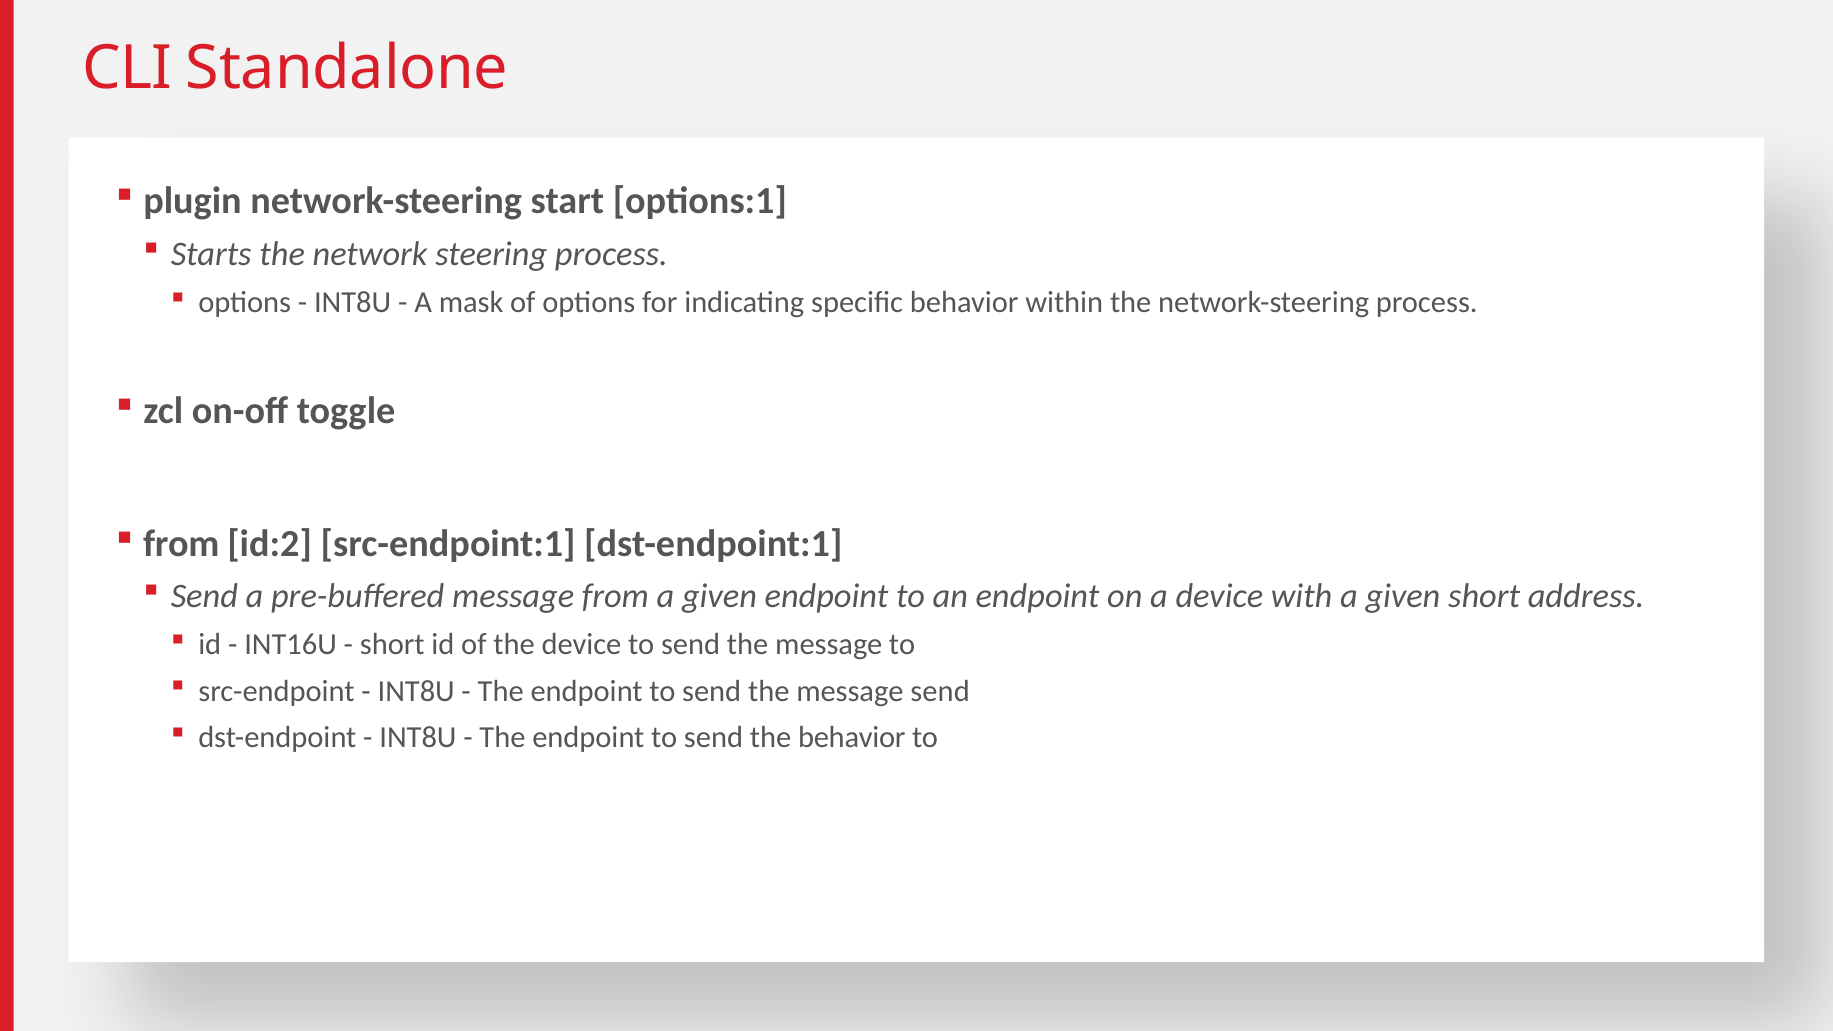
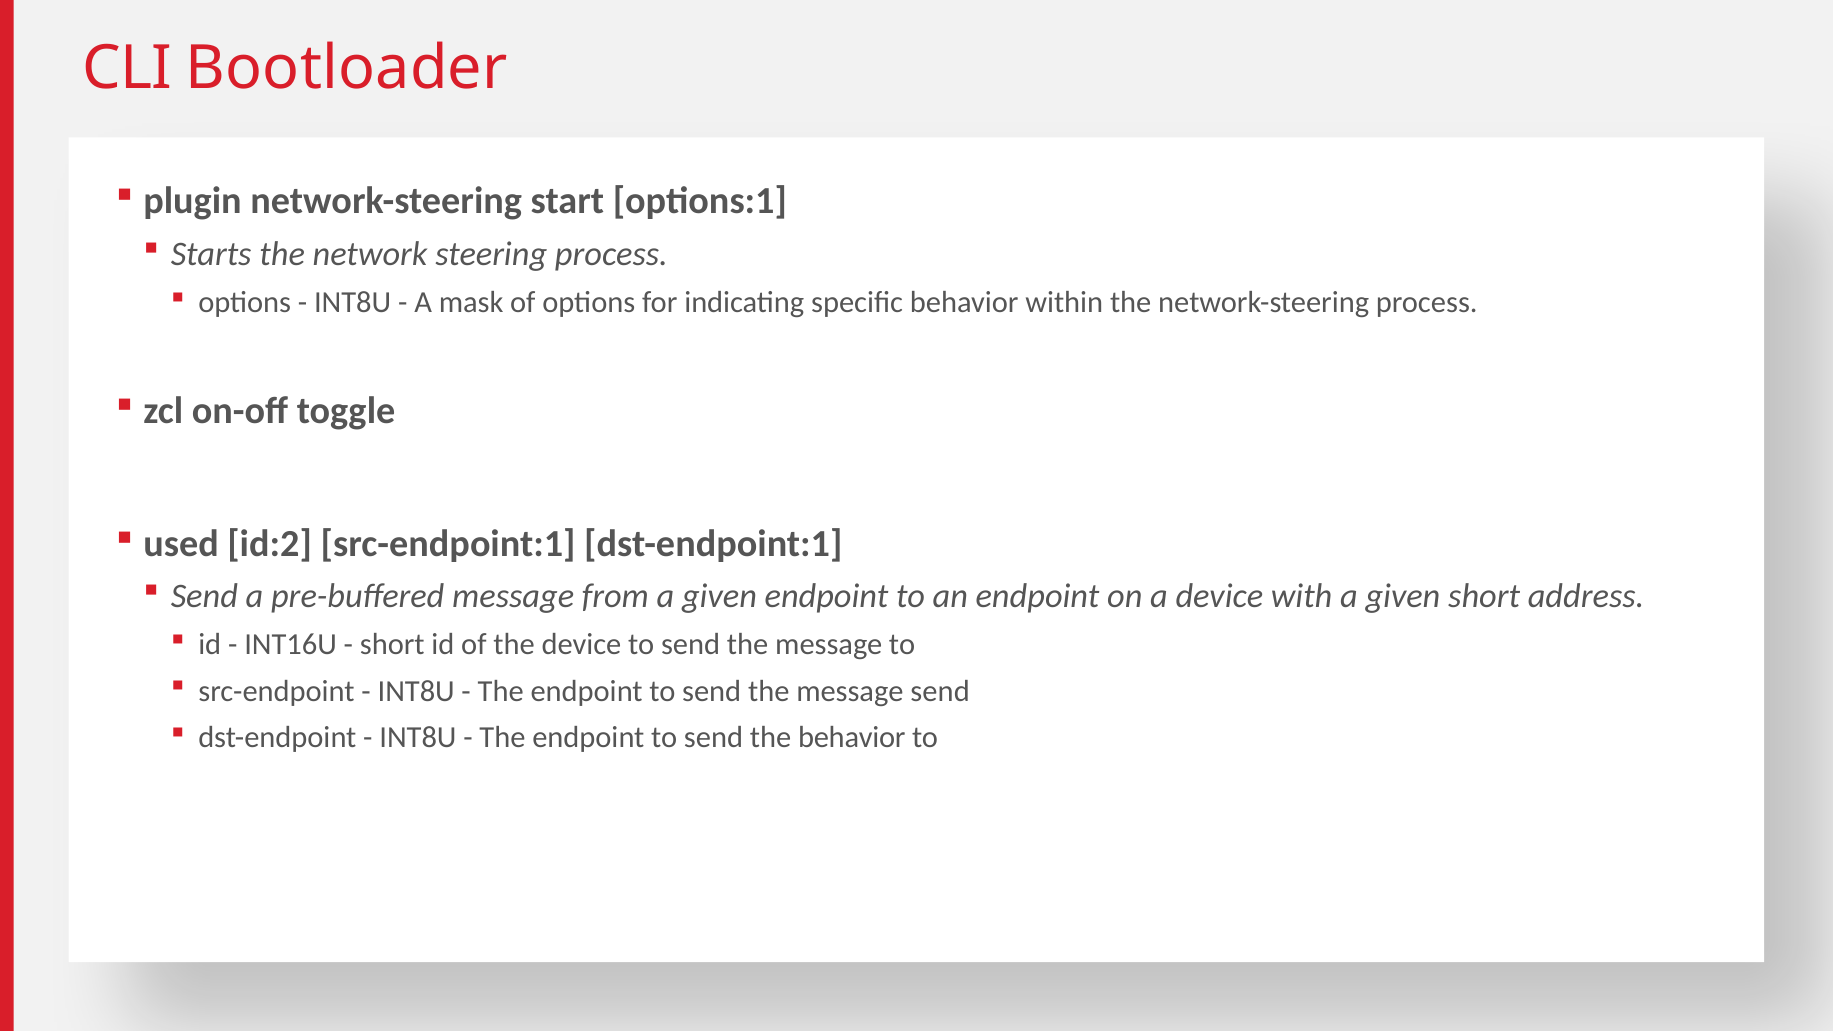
Standalone: Standalone -> Bootloader
from at (181, 544): from -> used
